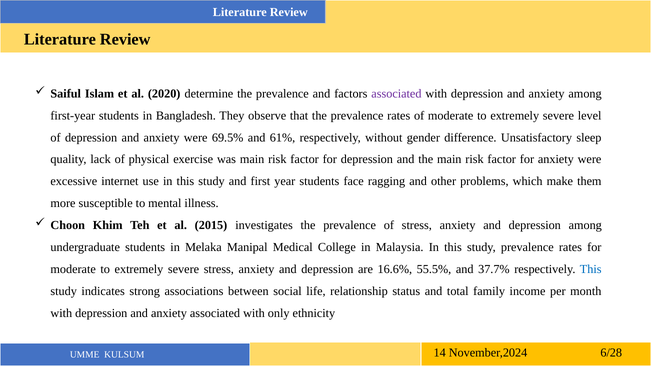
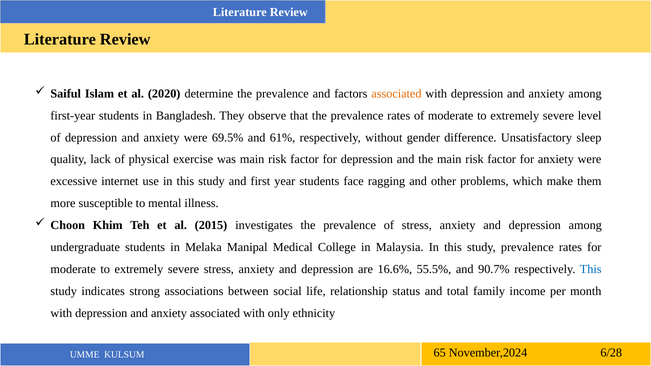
associated at (396, 94) colour: purple -> orange
37.7%: 37.7% -> 90.7%
14: 14 -> 65
